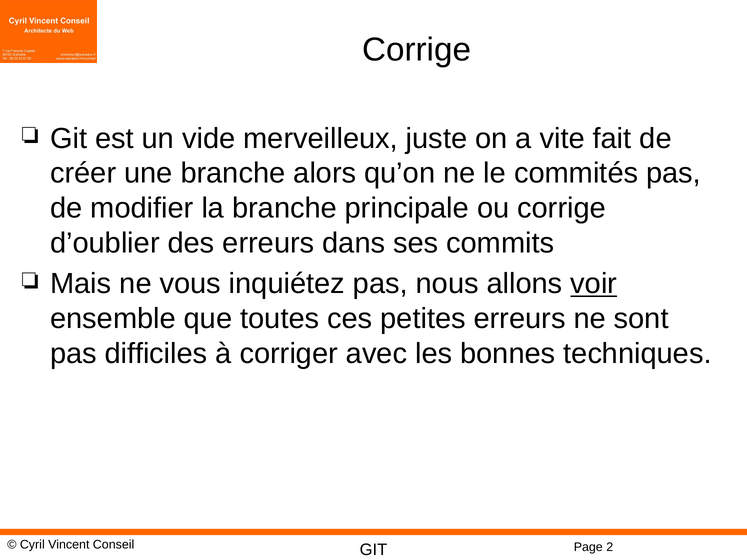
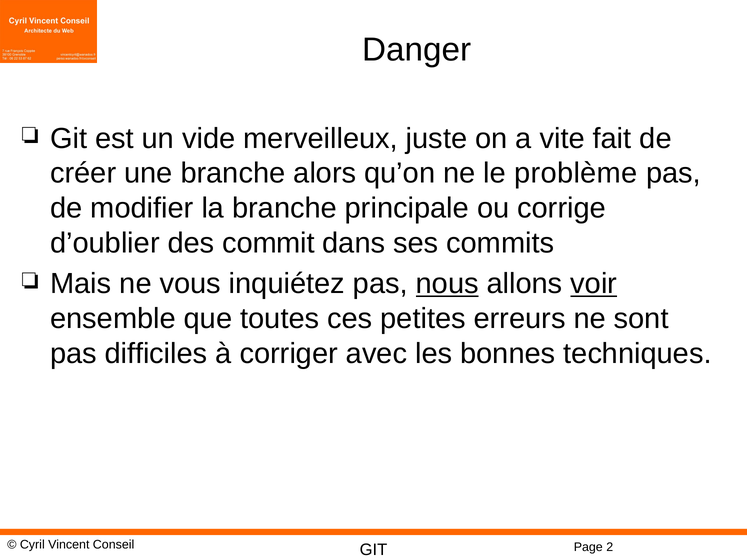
Corrige at (417, 50): Corrige -> Danger
commités: commités -> problème
des erreurs: erreurs -> commit
nous underline: none -> present
